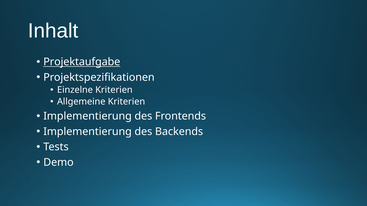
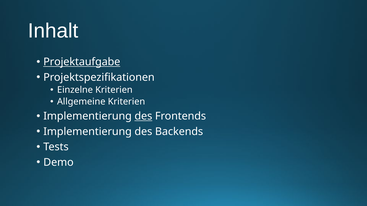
des at (143, 116) underline: none -> present
